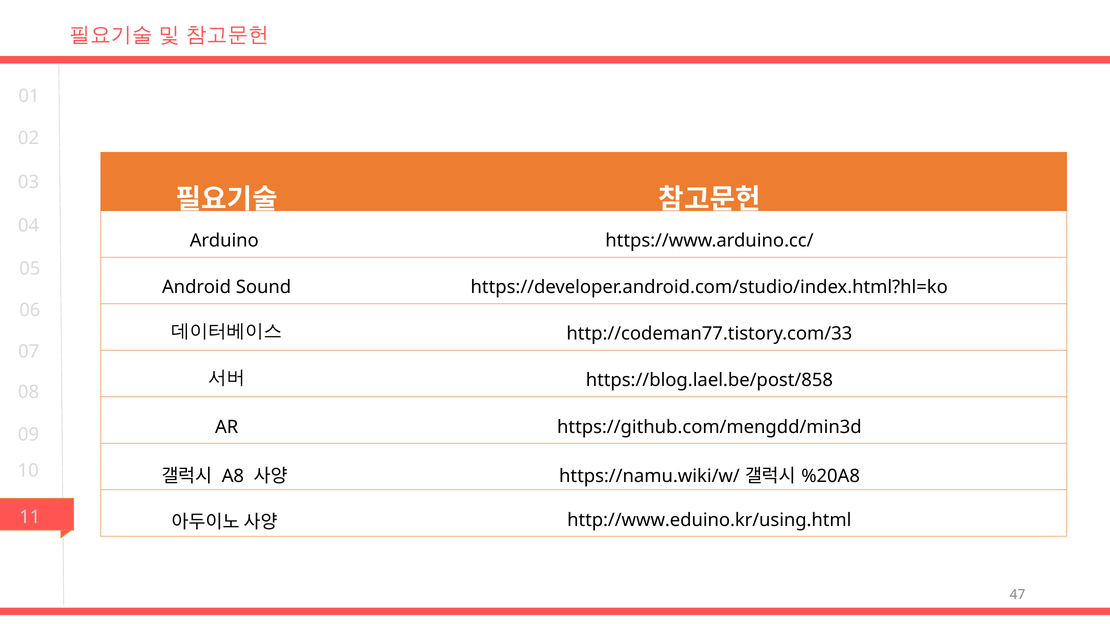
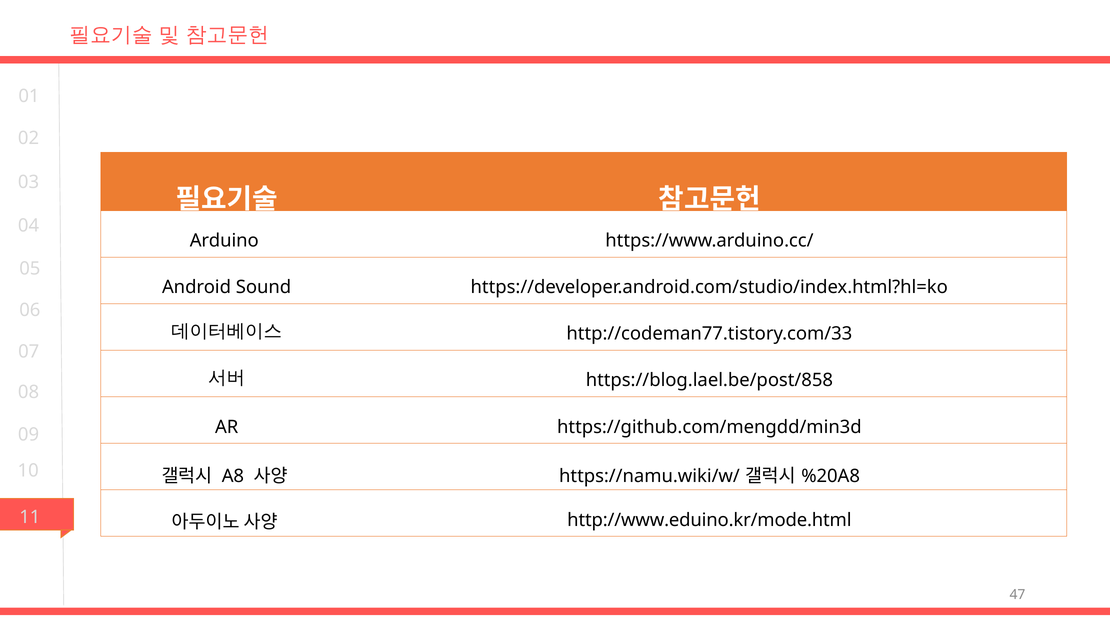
http://www.eduino.kr/using.html: http://www.eduino.kr/using.html -> http://www.eduino.kr/mode.html
